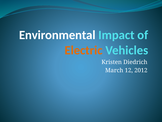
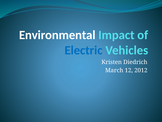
Electric colour: orange -> blue
